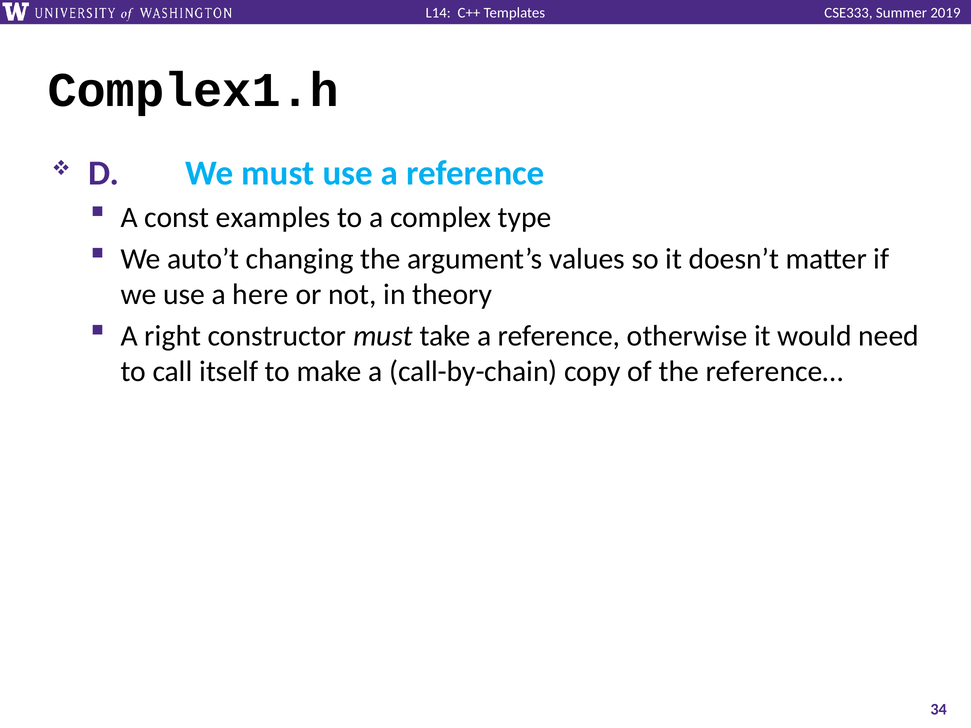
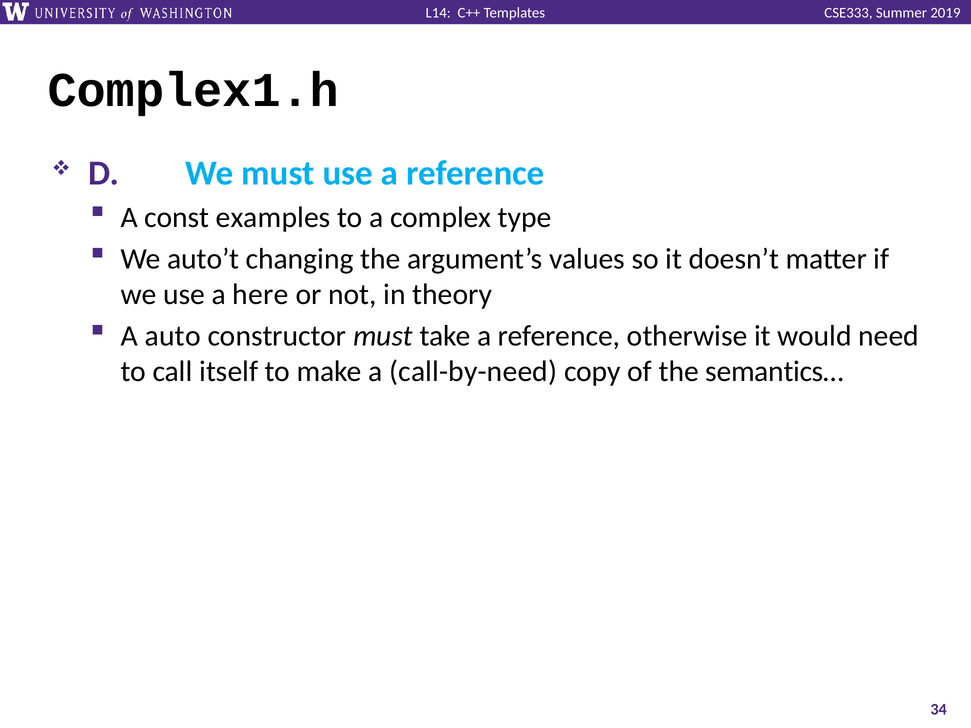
right: right -> auto
call-by-chain: call-by-chain -> call-by-need
reference…: reference… -> semantics…
